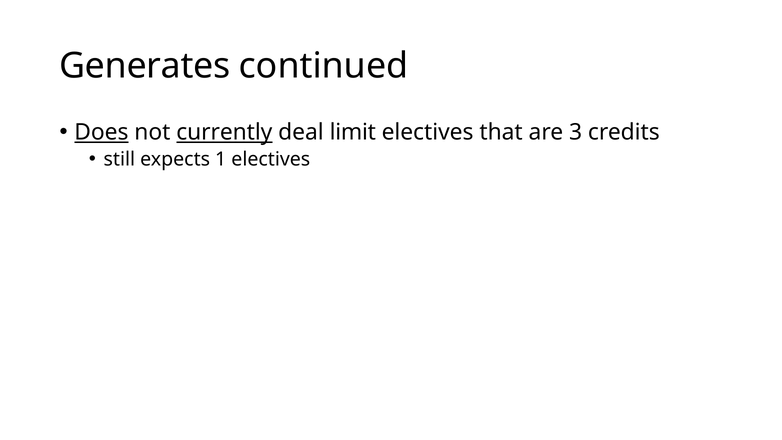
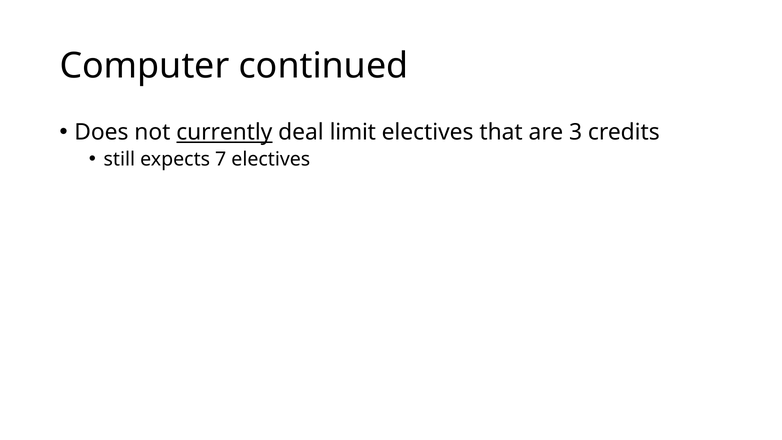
Generates: Generates -> Computer
Does underline: present -> none
1: 1 -> 7
